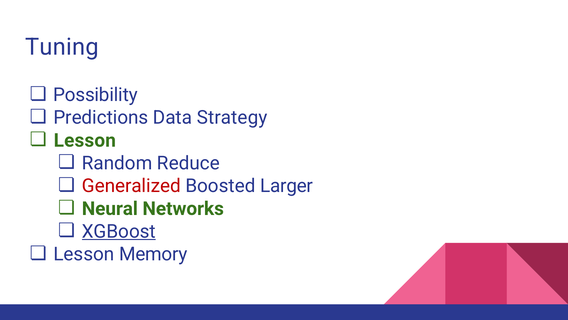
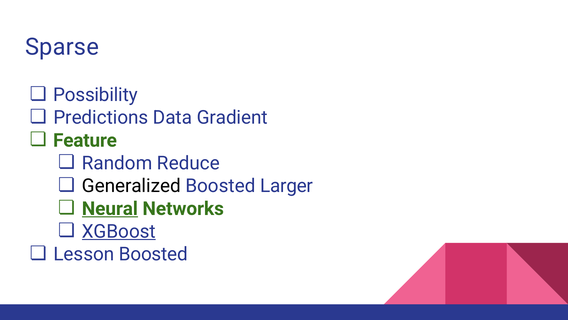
Tuning: Tuning -> Sparse
Strategy: Strategy -> Gradient
Lesson at (85, 140): Lesson -> Feature
Generalized colour: red -> black
Neural underline: none -> present
Lesson Memory: Memory -> Boosted
